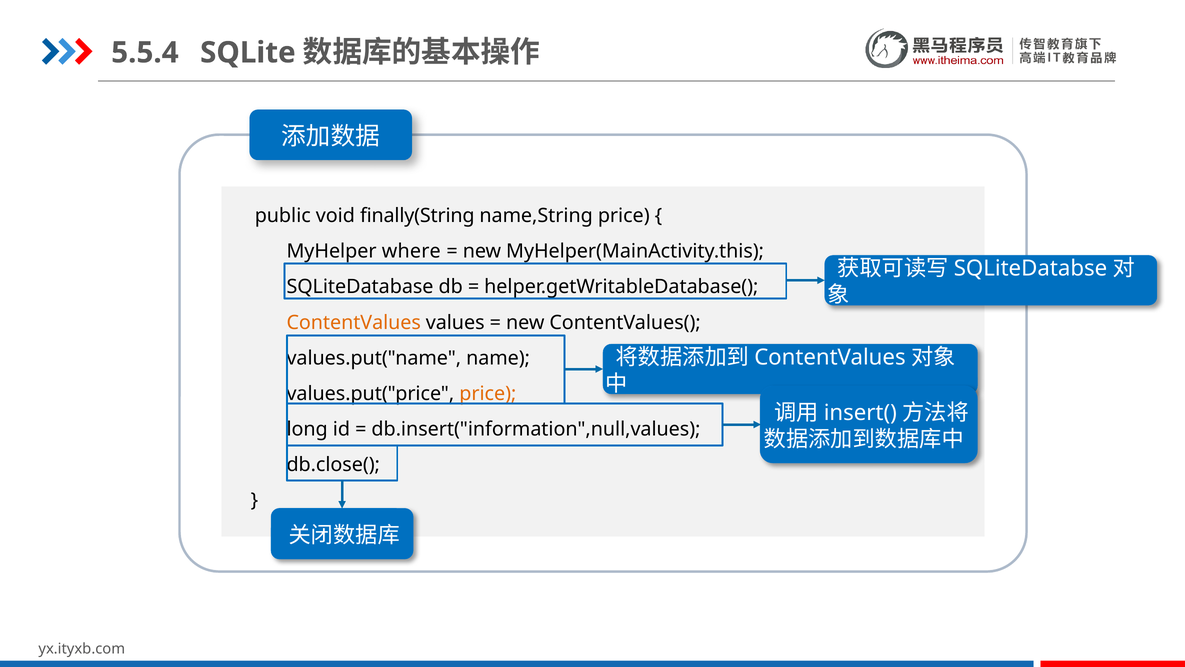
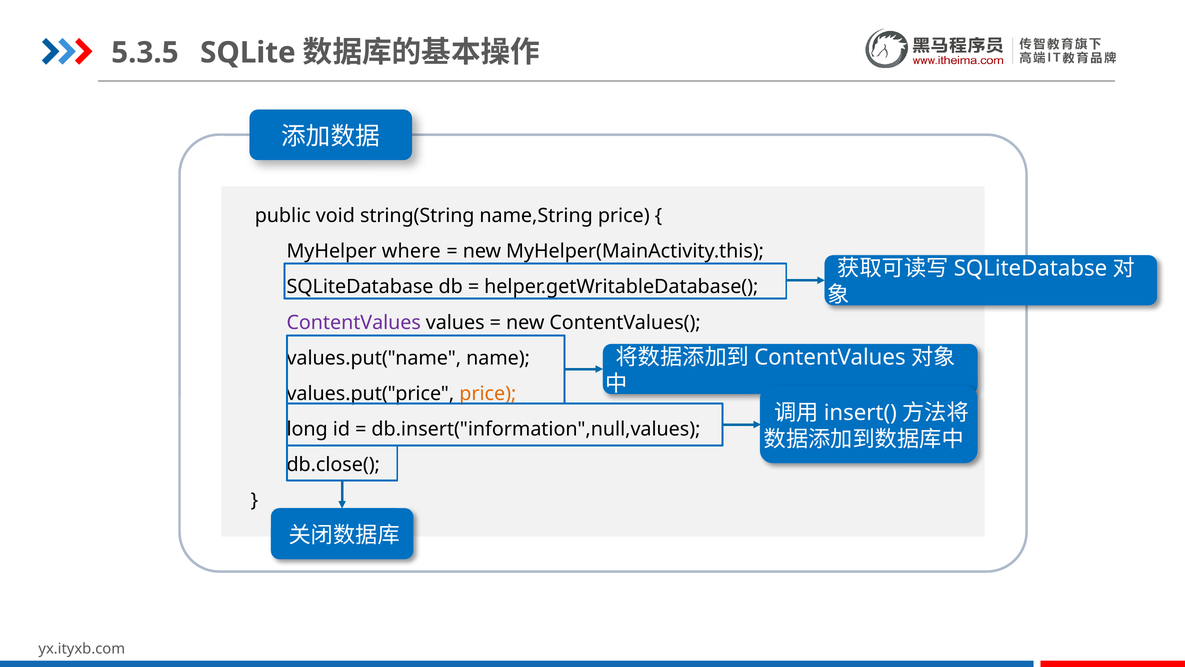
5.5.4: 5.5.4 -> 5.3.5
finally(String: finally(String -> string(String
ContentValues colour: orange -> purple
